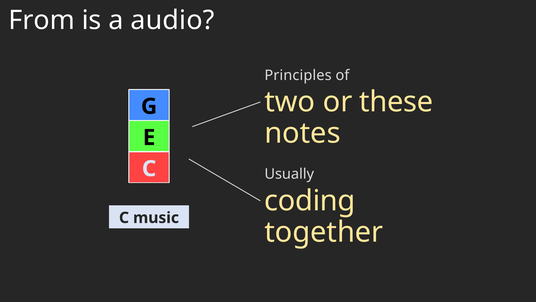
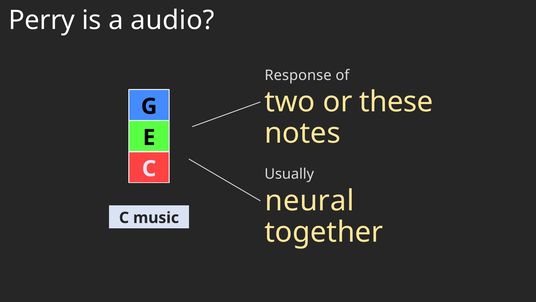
From: From -> Perry
Principles: Principles -> Response
coding: coding -> neural
